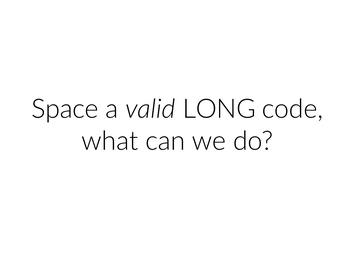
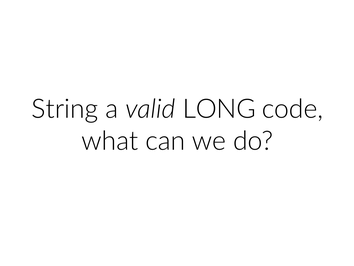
Space: Space -> String
